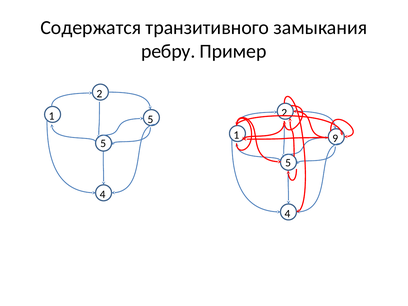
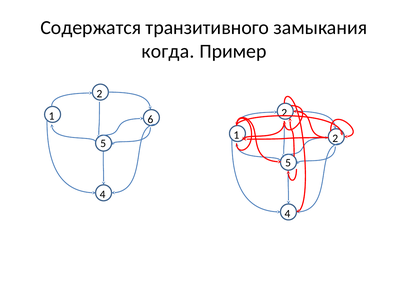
ребру: ребру -> когда
1 5: 5 -> 6
1 9: 9 -> 2
